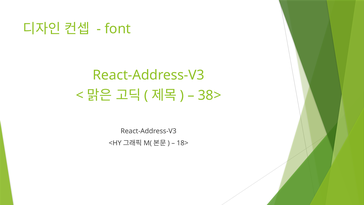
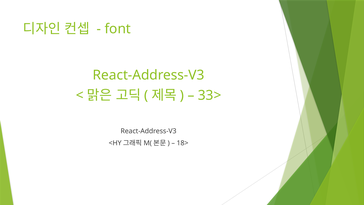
38>: 38> -> 33>
